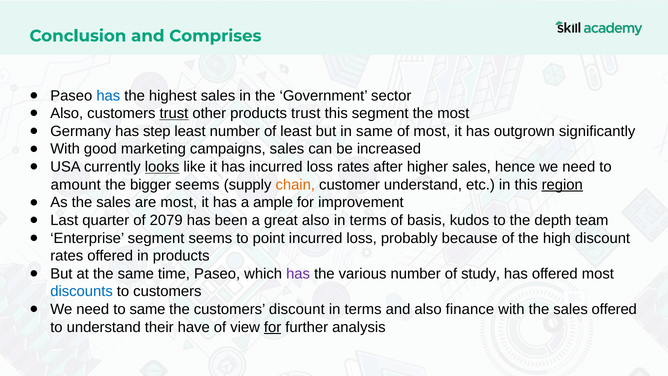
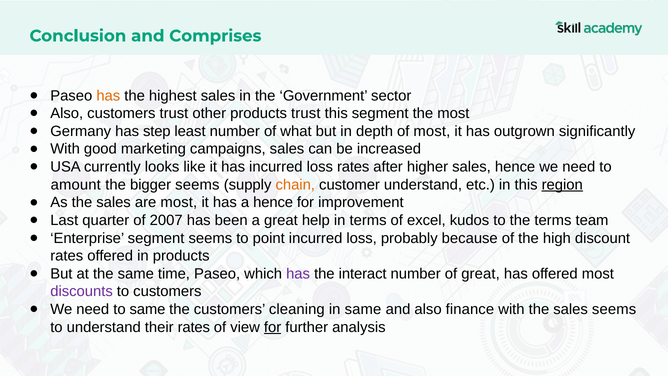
has at (108, 96) colour: blue -> orange
trust at (174, 113) underline: present -> none
of least: least -> what
in same: same -> depth
looks underline: present -> none
a ample: ample -> hence
2079: 2079 -> 2007
great also: also -> help
basis: basis -> excel
the depth: depth -> terms
various: various -> interact
of study: study -> great
discounts colour: blue -> purple
customers discount: discount -> cleaning
terms at (363, 309): terms -> same
sales offered: offered -> seems
their have: have -> rates
